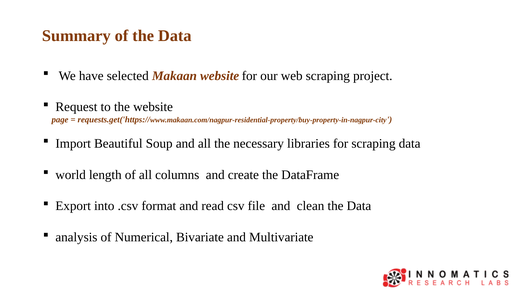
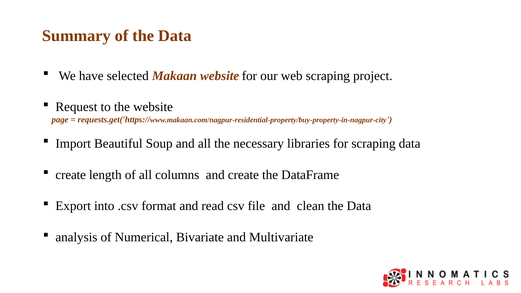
world at (71, 175): world -> create
